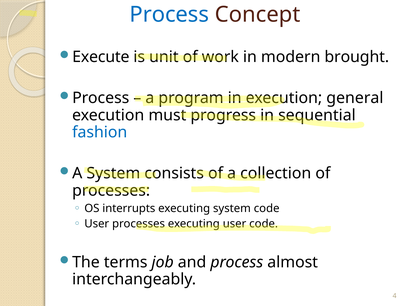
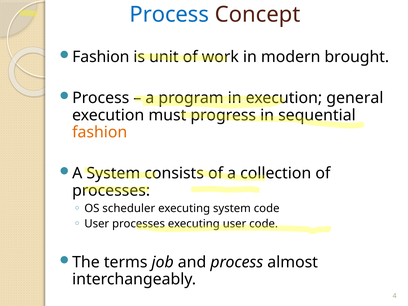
Execute at (101, 57): Execute -> Fashion
fashion at (100, 132) colour: blue -> orange
interrupts: interrupts -> scheduler
